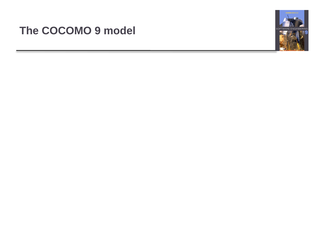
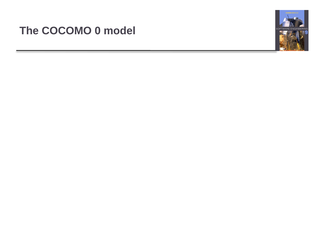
9: 9 -> 0
